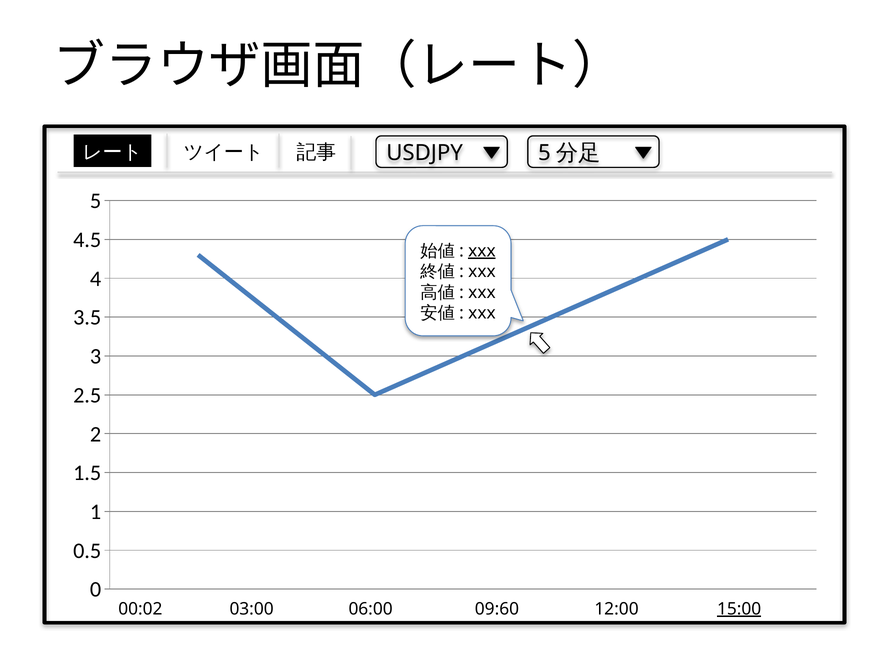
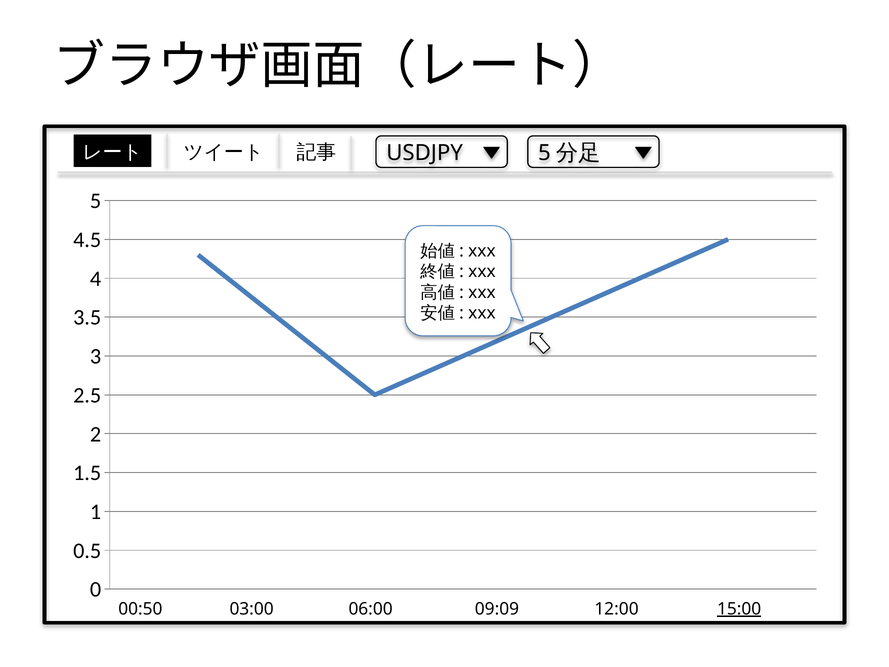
xxx at (482, 251) underline: present -> none
00:02: 00:02 -> 00:50
09:60: 09:60 -> 09:09
